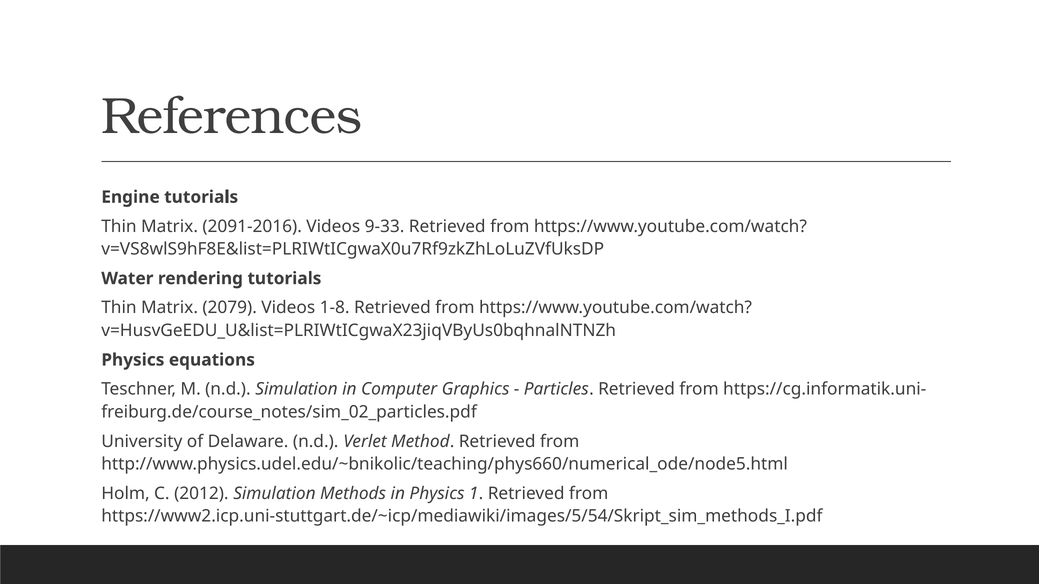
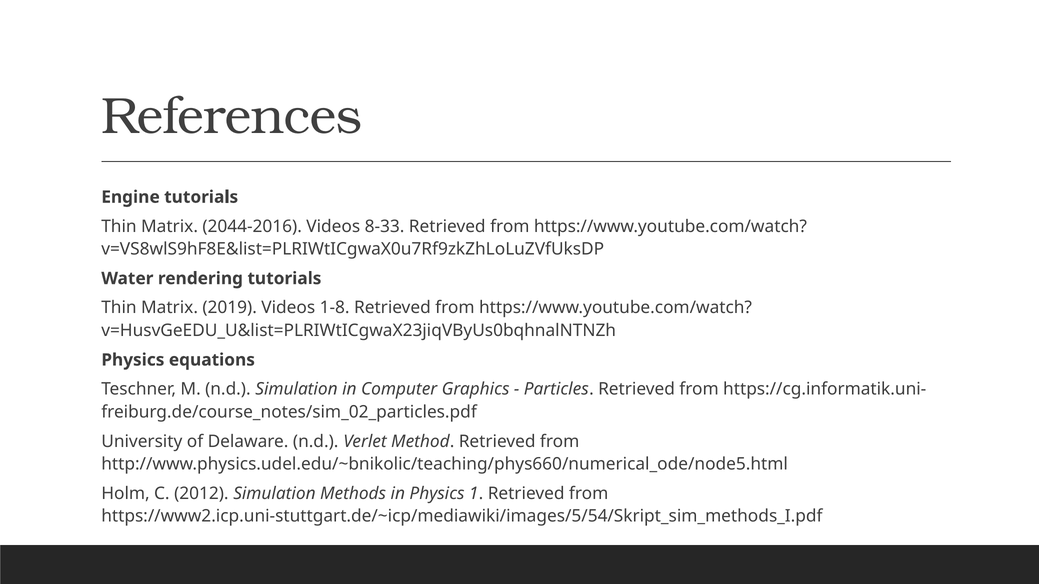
2091-2016: 2091-2016 -> 2044-2016
9-33: 9-33 -> 8-33
2079: 2079 -> 2019
